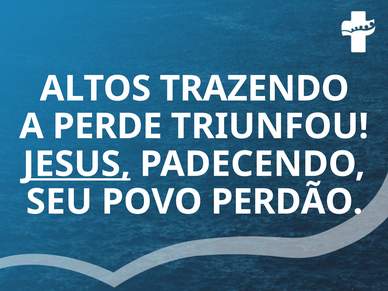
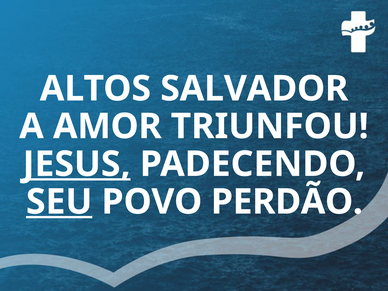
TRAZENDO: TRAZENDO -> SALVADOR
PERDE: PERDE -> AMOR
SEU underline: none -> present
